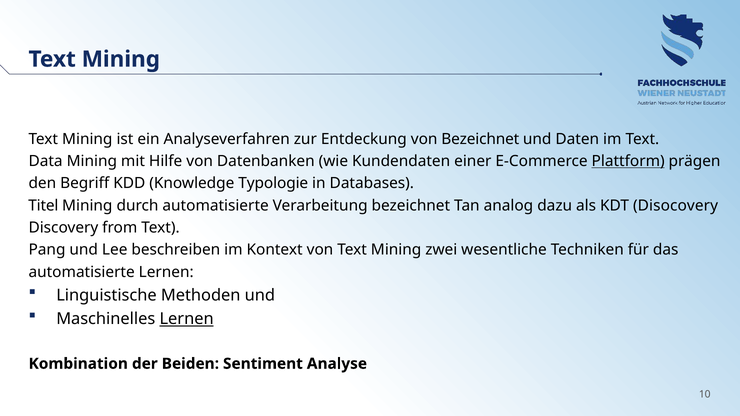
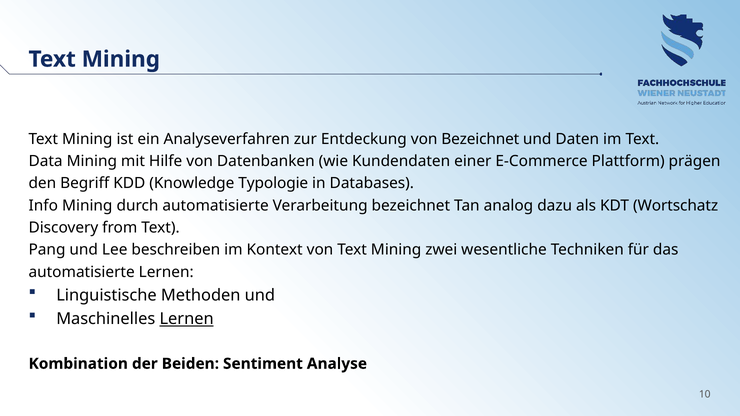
Plattform underline: present -> none
Titel: Titel -> Info
Disocovery: Disocovery -> Wortschatz
